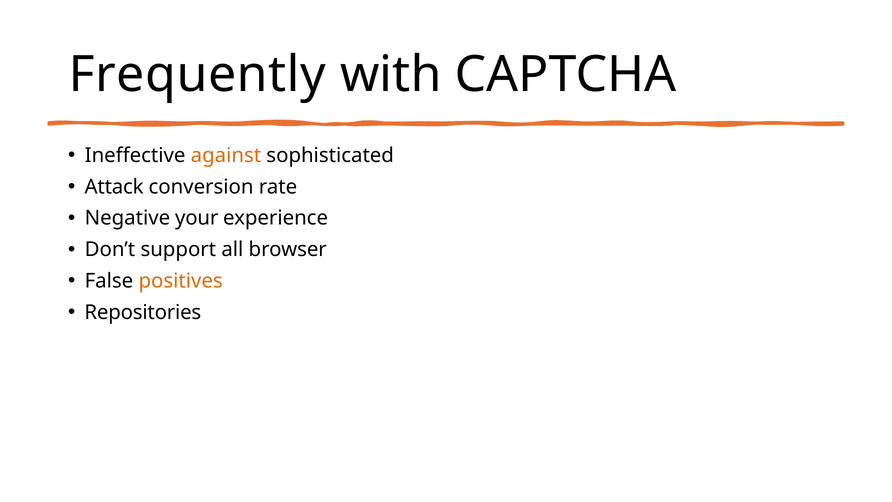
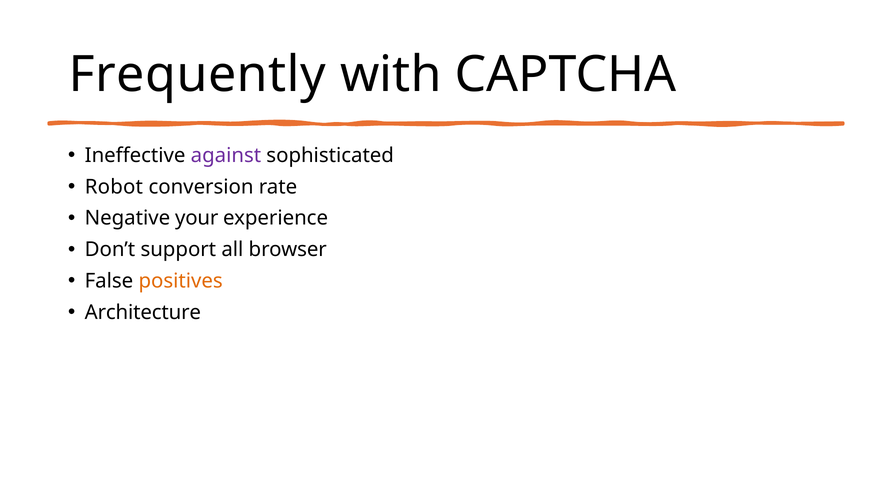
against colour: orange -> purple
Attack: Attack -> Robot
Repositories: Repositories -> Architecture
